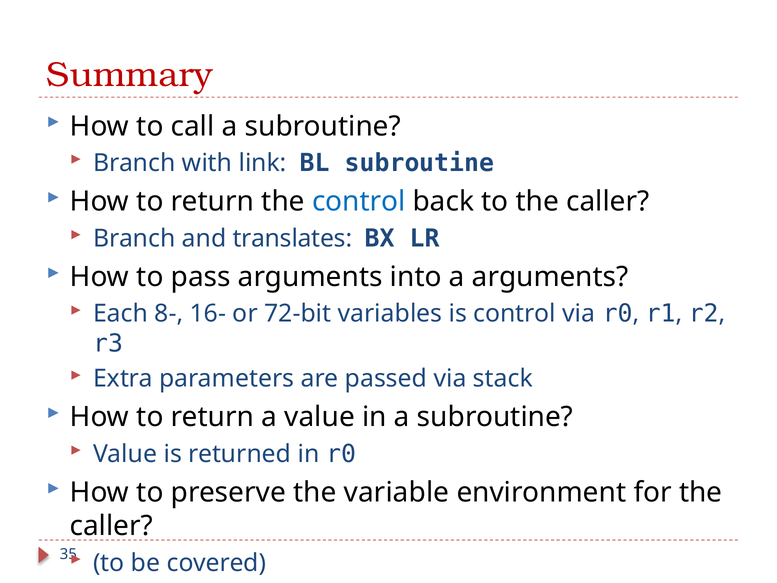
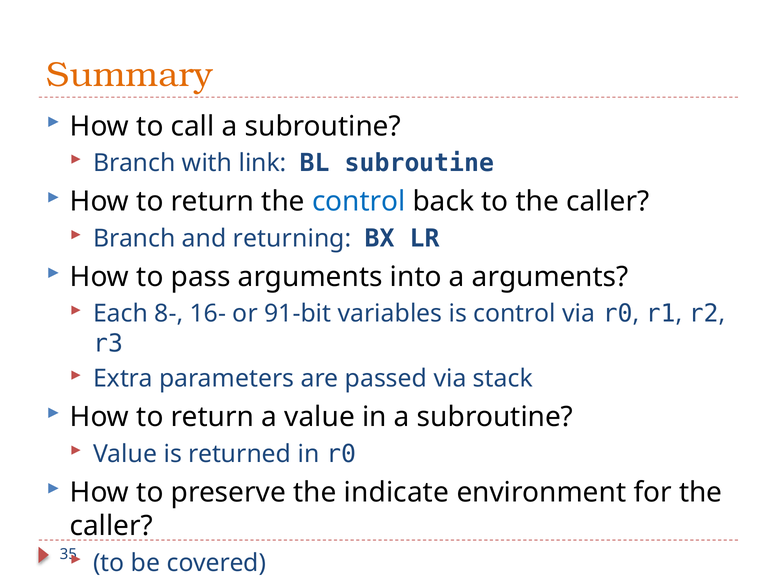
Summary colour: red -> orange
translates: translates -> returning
72-bit: 72-bit -> 91-bit
variable: variable -> indicate
